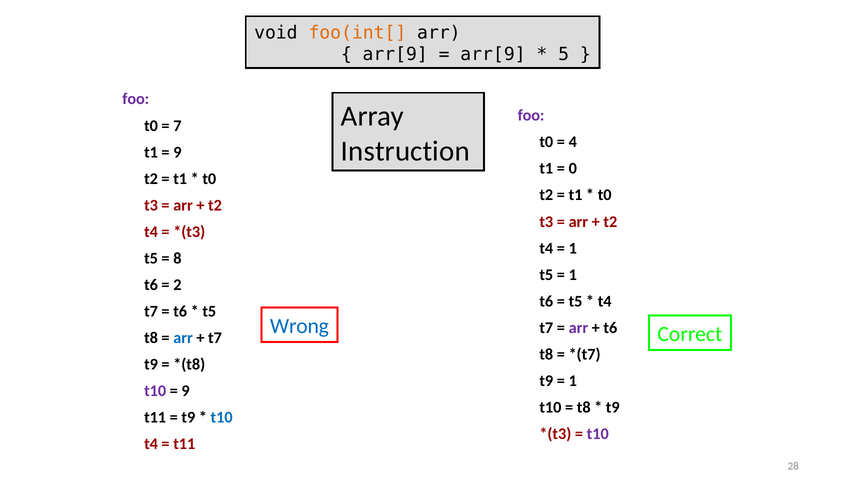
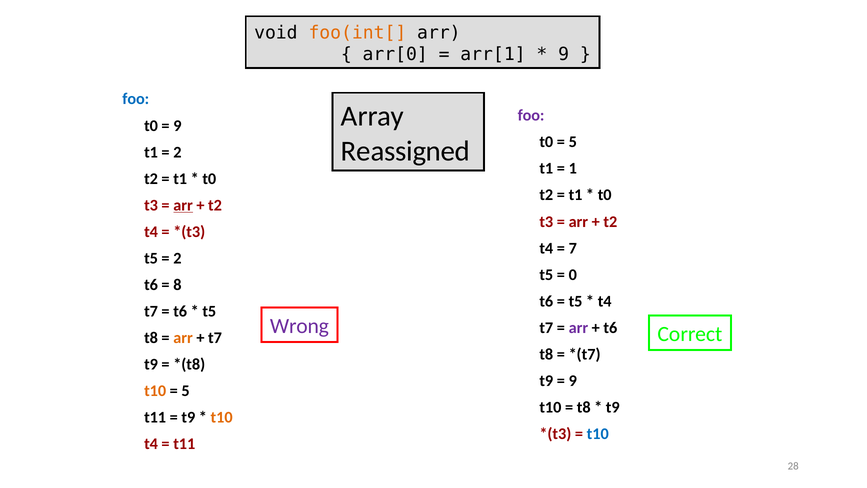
arr[9 at (395, 54): arr[9 -> arr[0
arr[9 at (493, 54): arr[9 -> arr[1
5 at (564, 54): 5 -> 9
foo at (136, 99) colour: purple -> blue
7 at (177, 126): 7 -> 9
4 at (573, 142): 4 -> 5
Instruction: Instruction -> Reassigned
9 at (177, 152): 9 -> 2
0: 0 -> 1
arr at (183, 205) underline: none -> present
1 at (573, 248): 1 -> 7
8 at (177, 258): 8 -> 2
1 at (573, 275): 1 -> 0
2: 2 -> 8
Wrong colour: blue -> purple
arr at (183, 338) colour: blue -> orange
1 at (573, 381): 1 -> 9
t10 at (155, 391) colour: purple -> orange
9 at (186, 391): 9 -> 5
t10 at (222, 417) colour: blue -> orange
t10 at (598, 434) colour: purple -> blue
